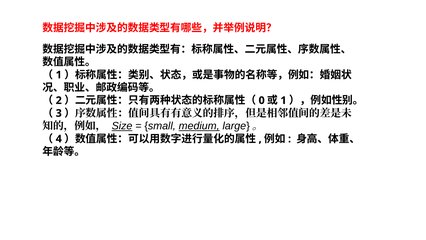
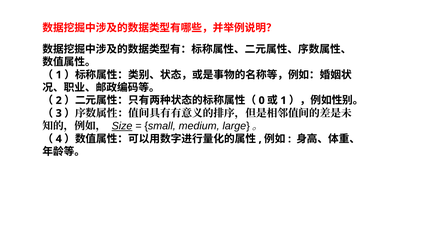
medium underline: present -> none
